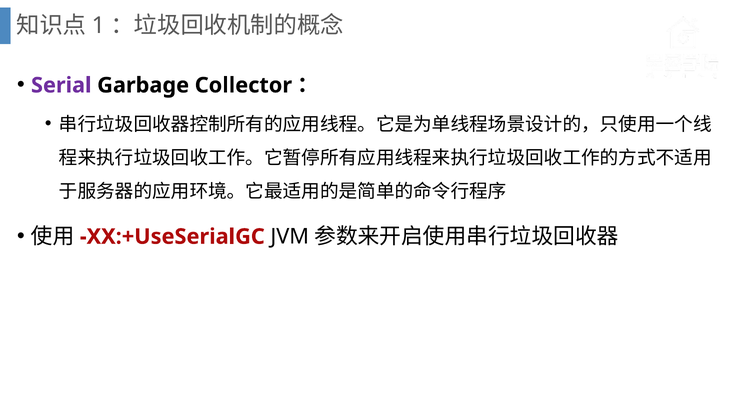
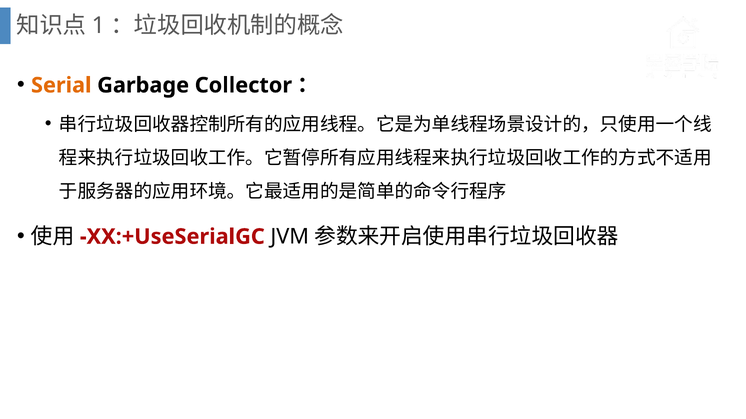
Serial colour: purple -> orange
